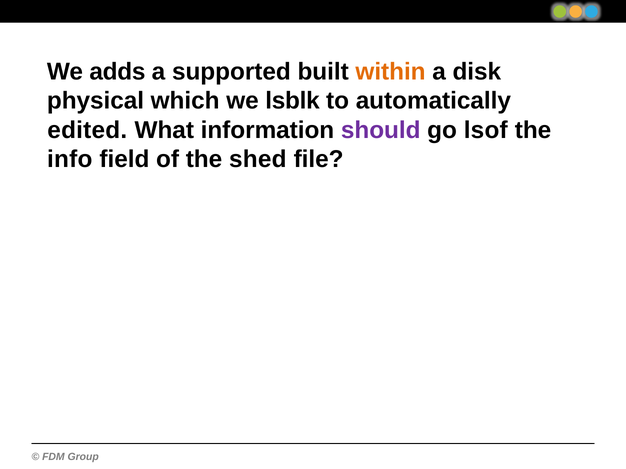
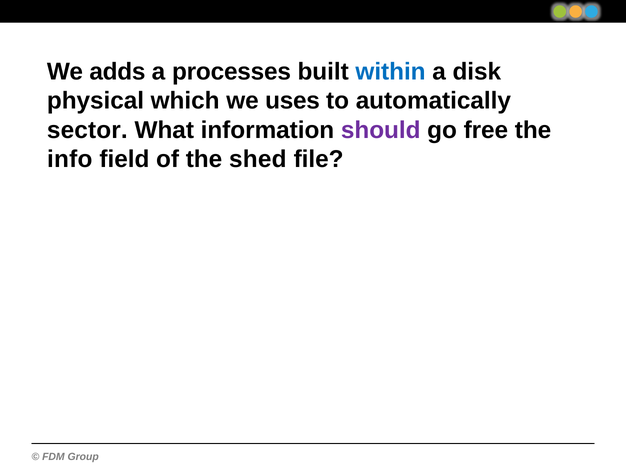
supported: supported -> processes
within colour: orange -> blue
lsblk: lsblk -> uses
edited: edited -> sector
lsof: lsof -> free
